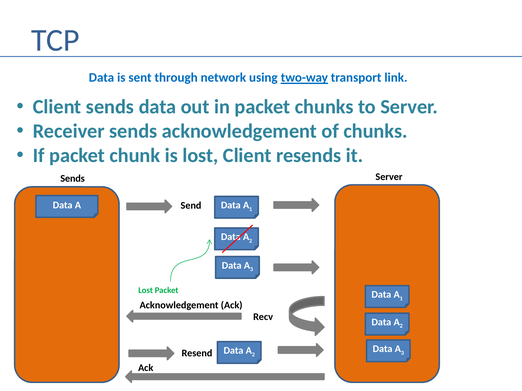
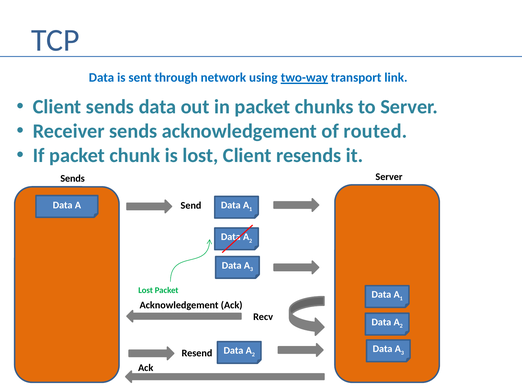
of chunks: chunks -> routed
